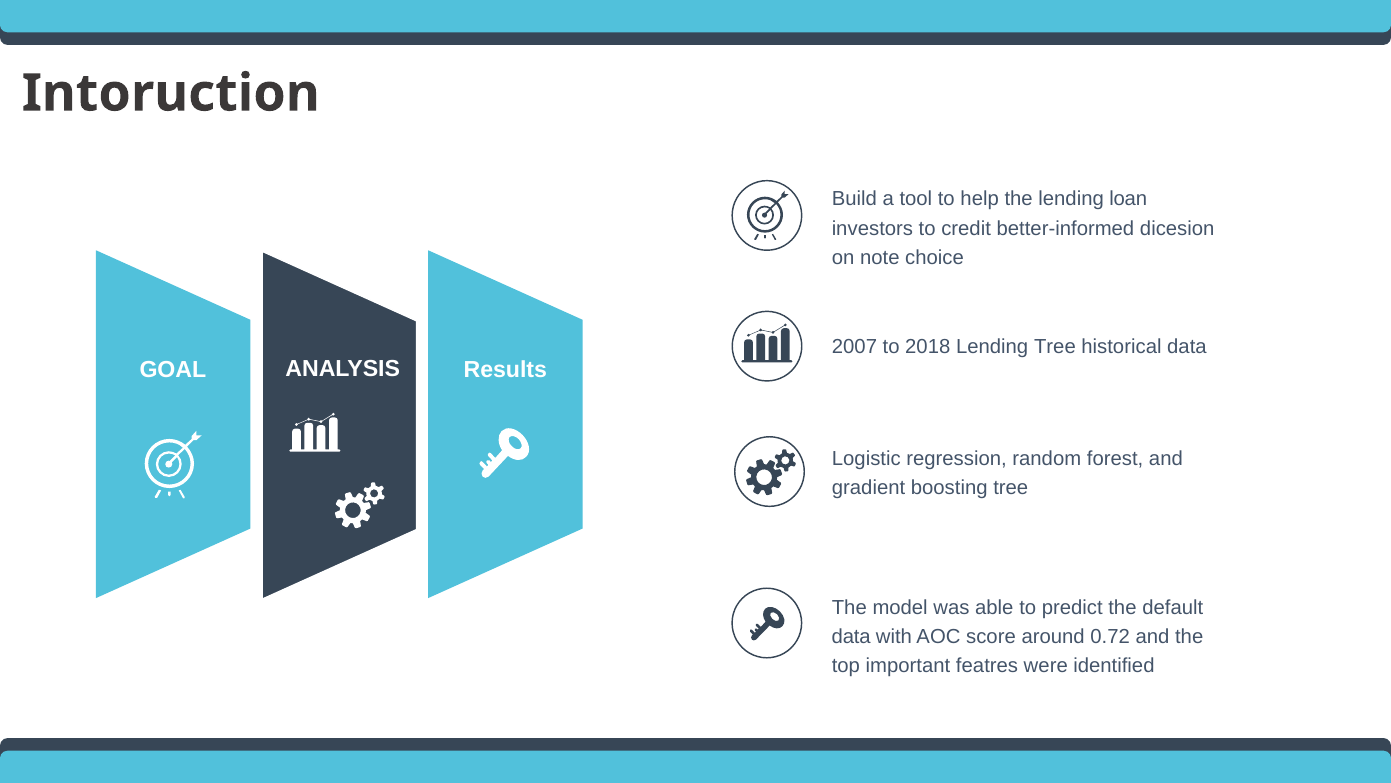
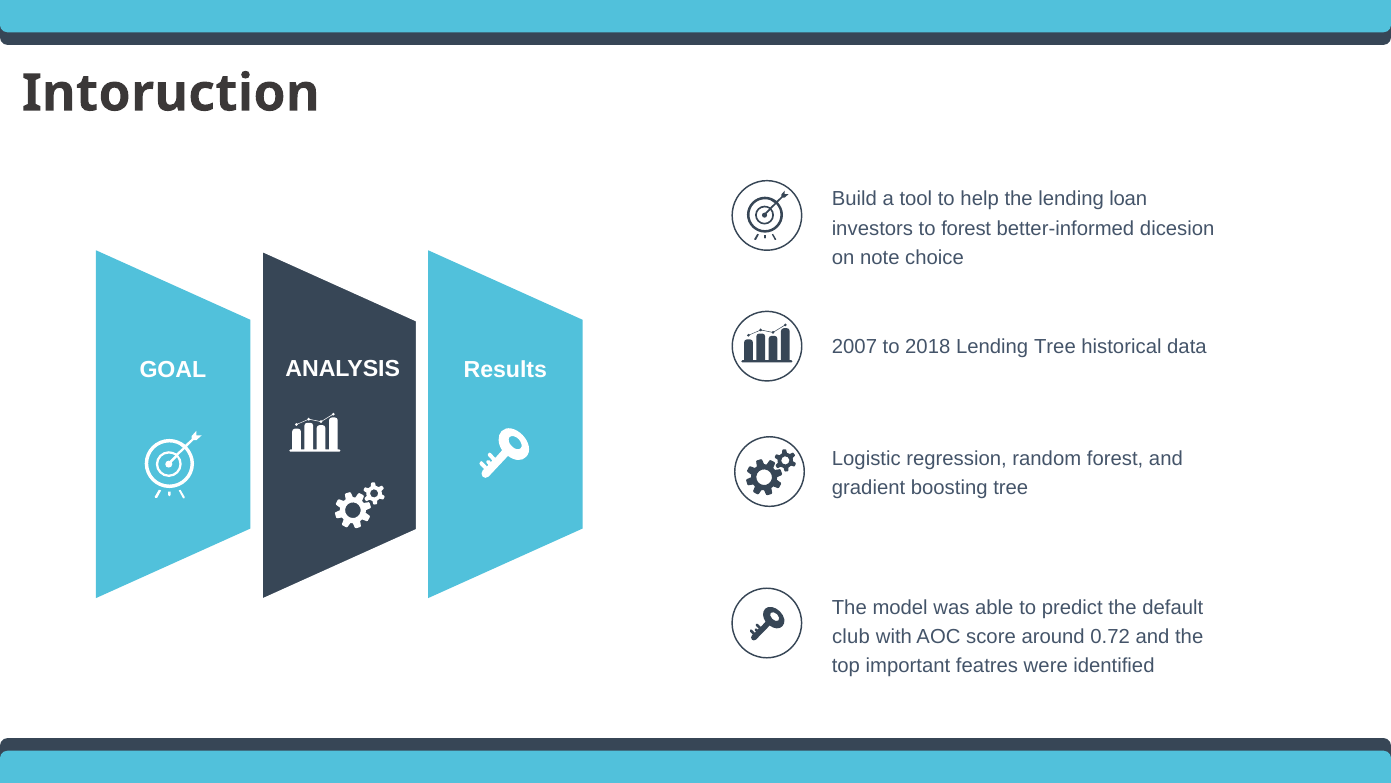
to credit: credit -> forest
data at (851, 636): data -> club
